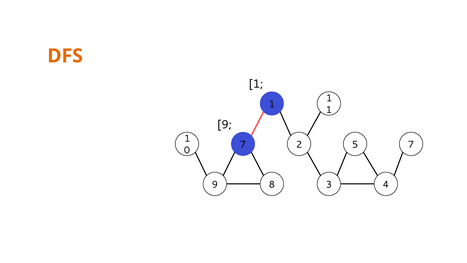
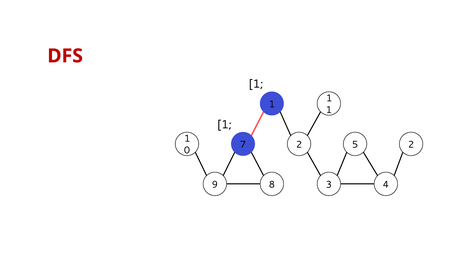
DFS colour: orange -> red
9 at (224, 125): 9 -> 1
5 7: 7 -> 2
